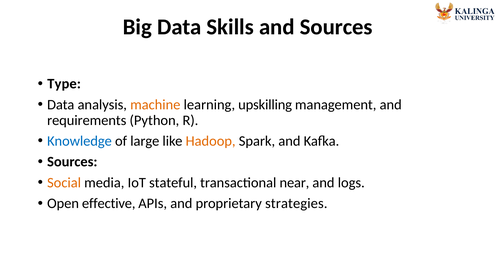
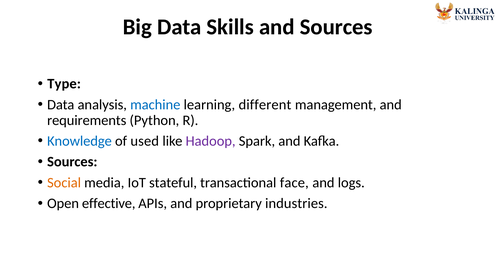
machine colour: orange -> blue
upskilling: upskilling -> different
large: large -> used
Hadoop colour: orange -> purple
near: near -> face
strategies: strategies -> industries
